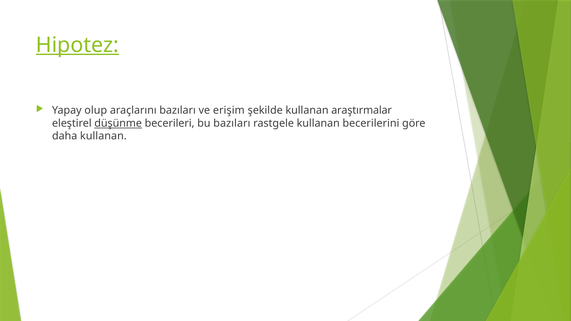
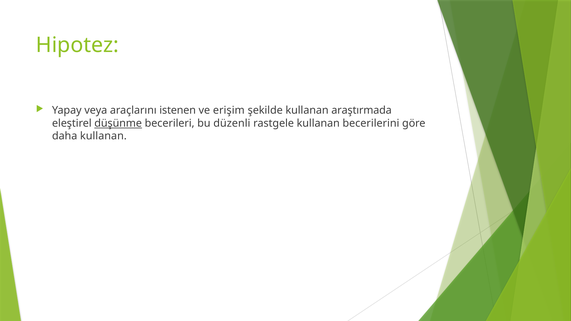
Hipotez underline: present -> none
olup: olup -> veya
araçlarını bazıları: bazıları -> istenen
araştırmalar: araştırmalar -> araştırmada
bu bazıları: bazıları -> düzenli
